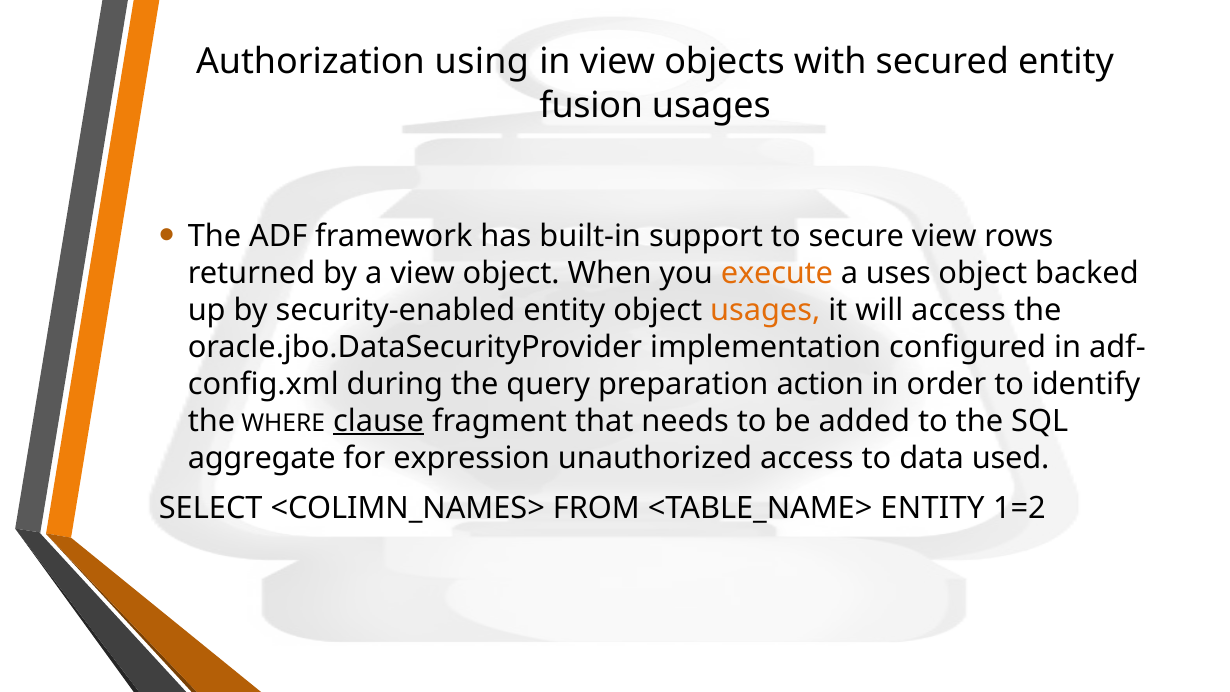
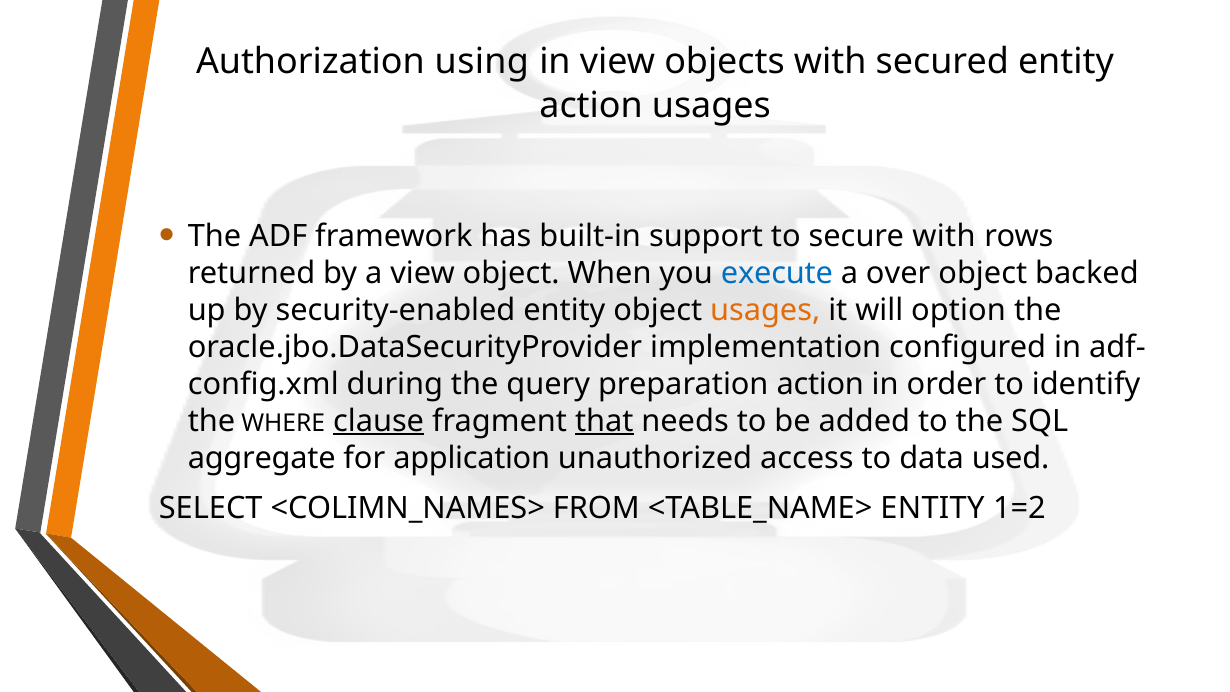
fusion at (591, 105): fusion -> action
secure view: view -> with
execute colour: orange -> blue
uses: uses -> over
will access: access -> option
that underline: none -> present
expression: expression -> application
